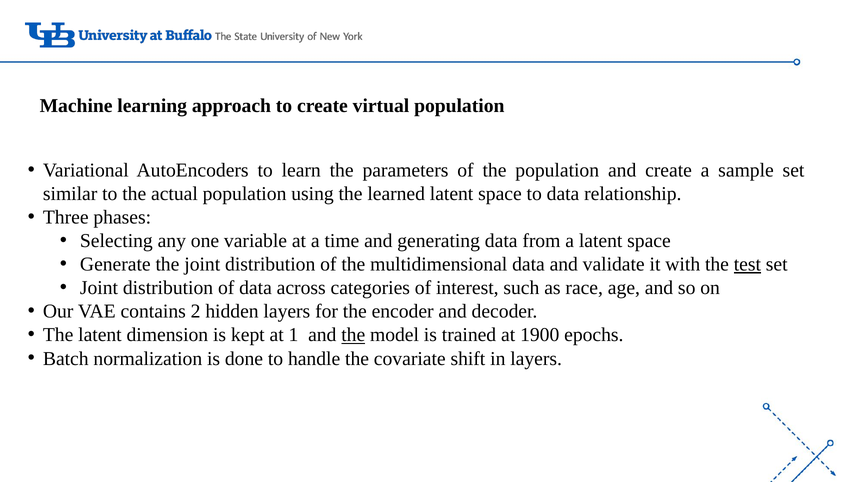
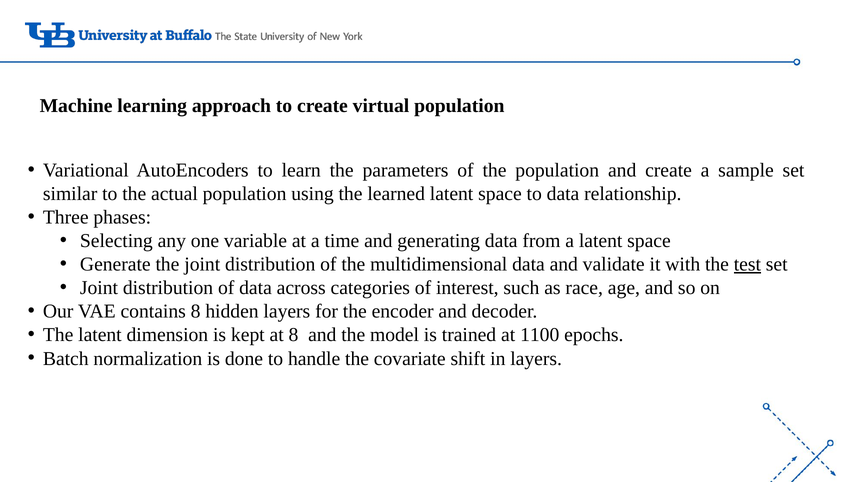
contains 2: 2 -> 8
at 1: 1 -> 8
the at (353, 335) underline: present -> none
1900: 1900 -> 1100
